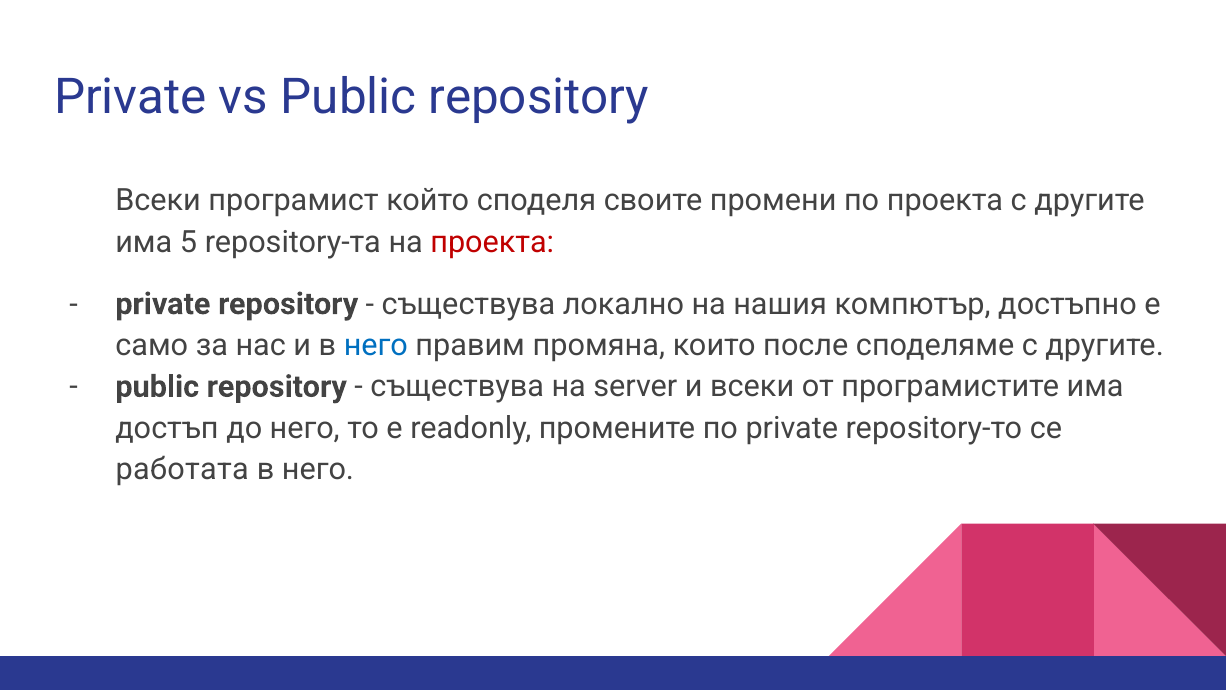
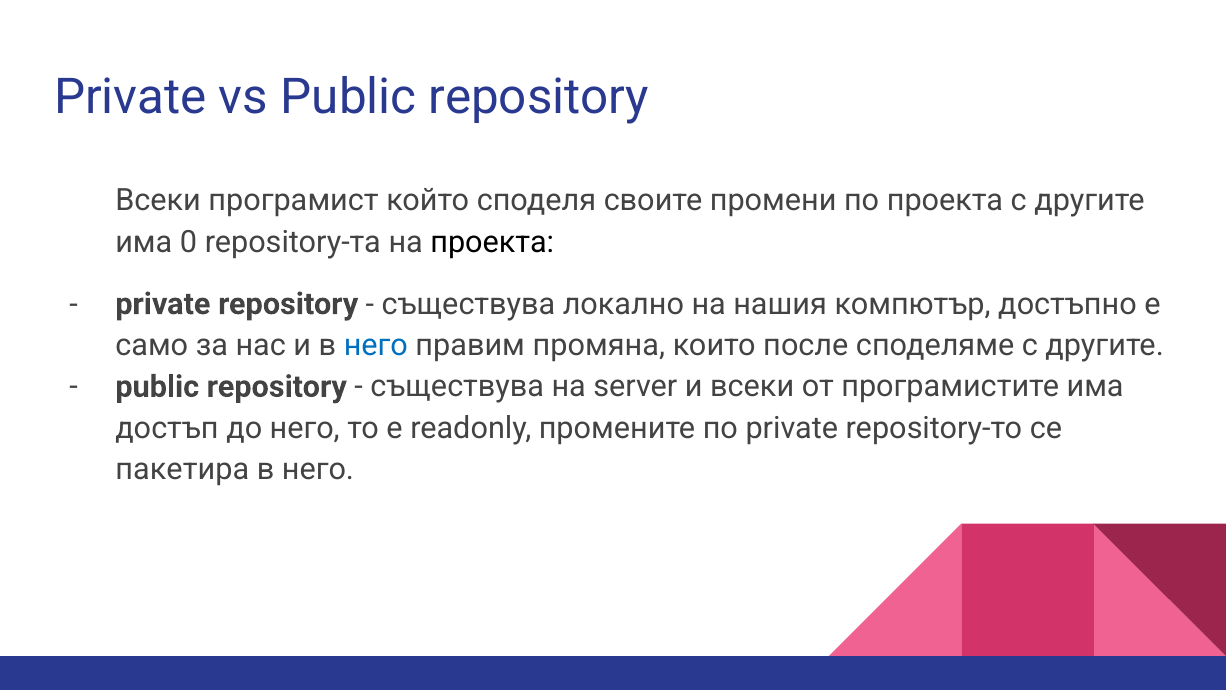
5: 5 -> 0
проекта at (492, 242) colour: red -> black
работата: работата -> пакетира
